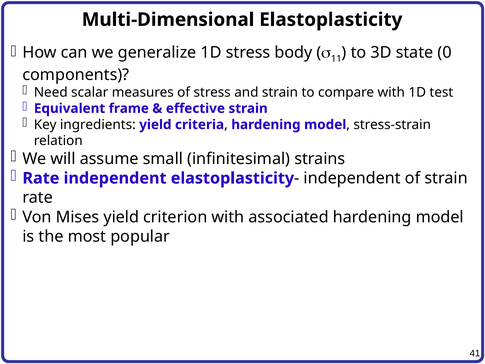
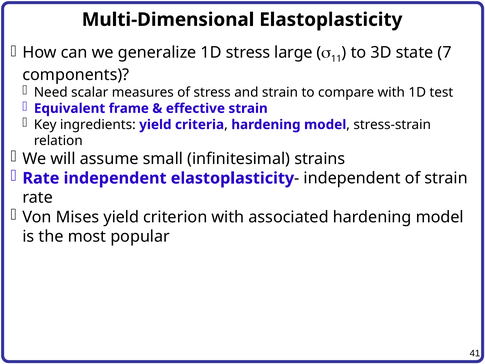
body: body -> large
0: 0 -> 7
